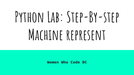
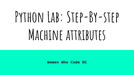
represent: represent -> attributes
